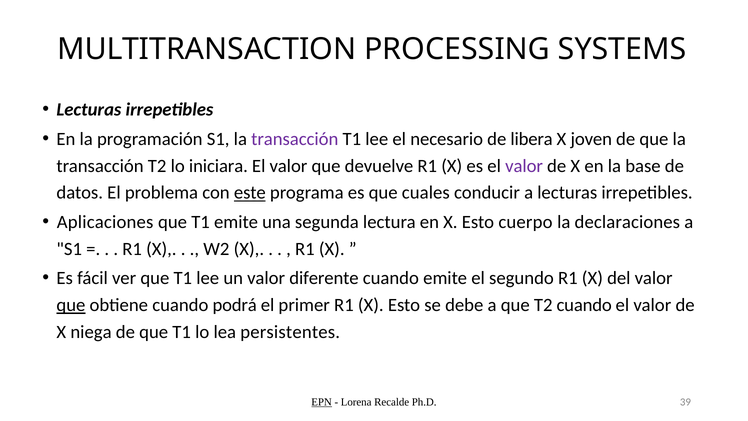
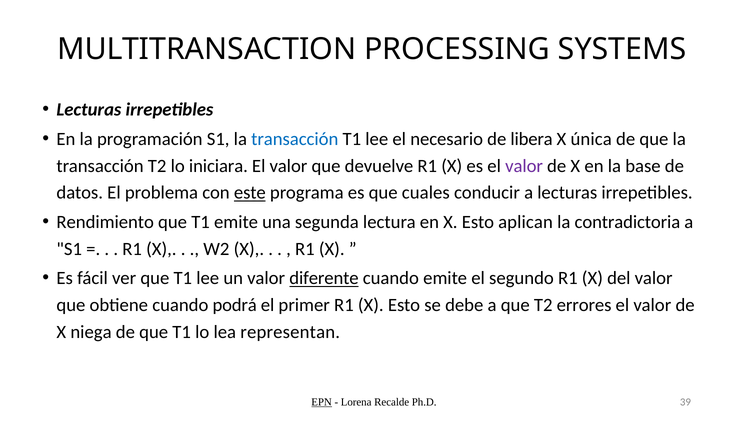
transacción at (295, 139) colour: purple -> blue
joven: joven -> única
Aplicaciones: Aplicaciones -> Rendimiento
cuerpo: cuerpo -> aplican
declaraciones: declaraciones -> contradictoria
diferente underline: none -> present
que at (71, 305) underline: present -> none
T2 cuando: cuando -> errores
persistentes: persistentes -> representan
